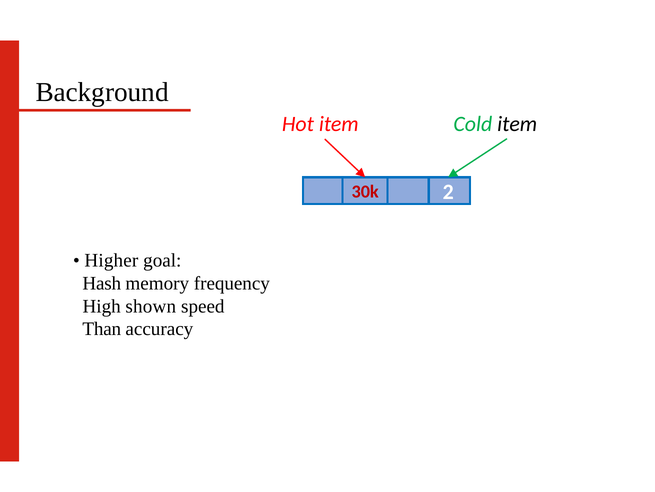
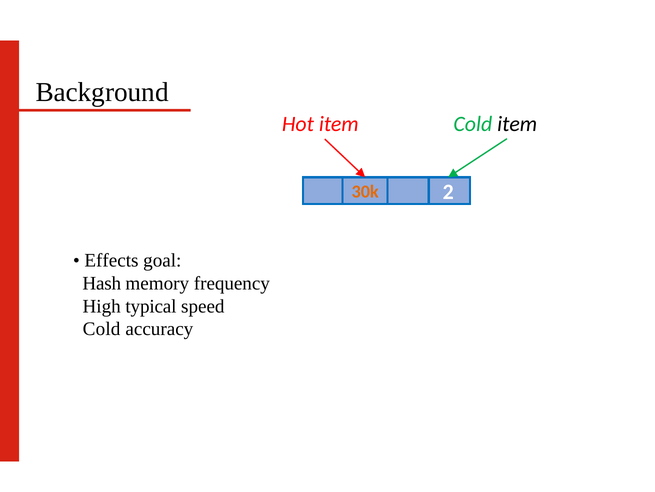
30k colour: red -> orange
Higher: Higher -> Effects
shown: shown -> typical
Than at (102, 329): Than -> Cold
